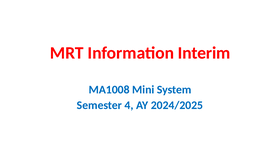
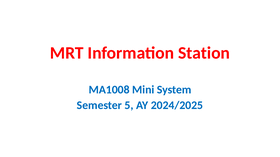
Interim: Interim -> Station
4: 4 -> 5
